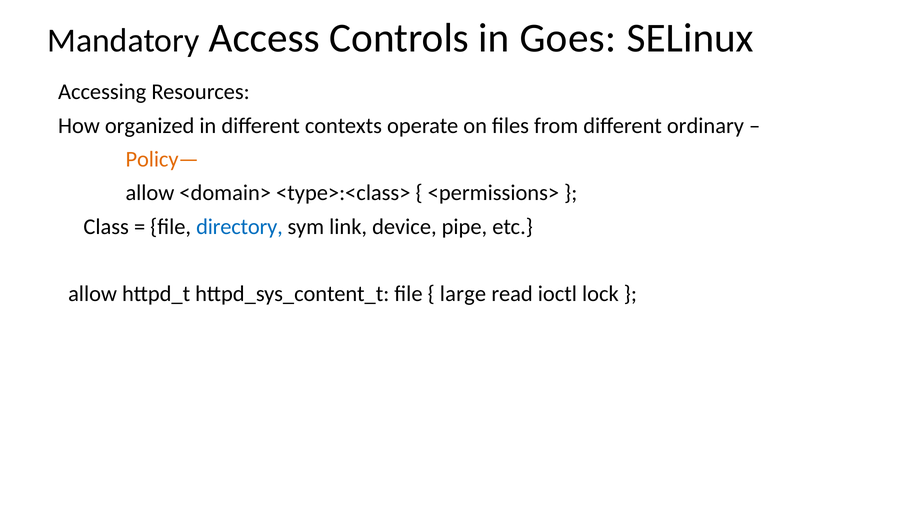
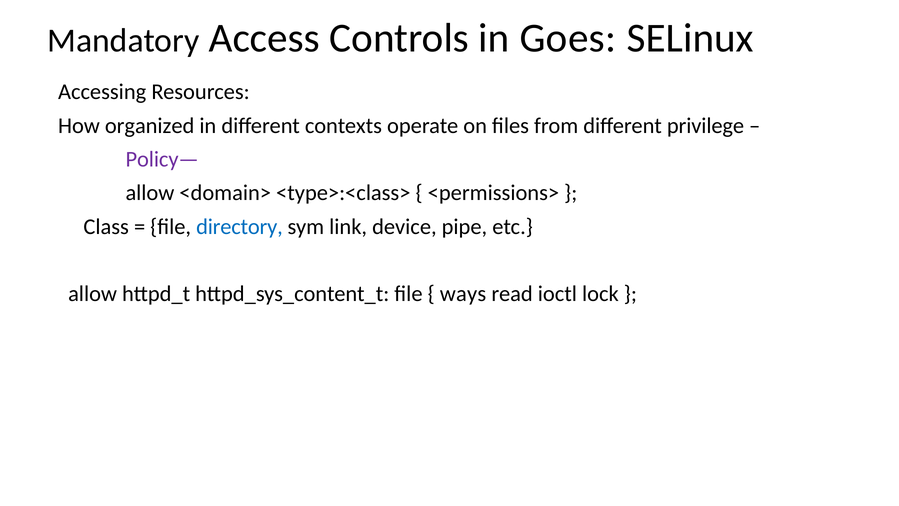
ordinary: ordinary -> privilege
Policy— colour: orange -> purple
large: large -> ways
